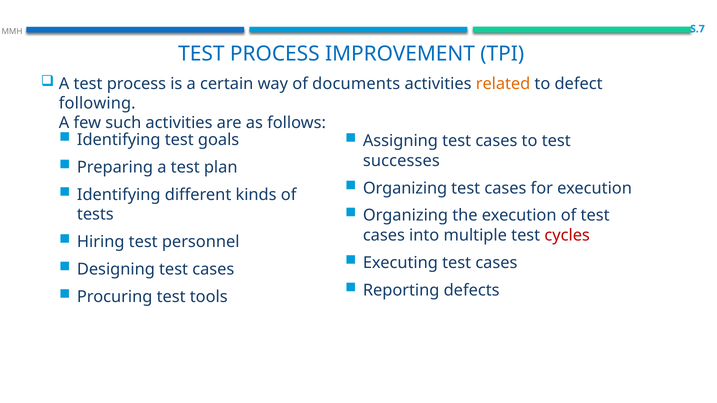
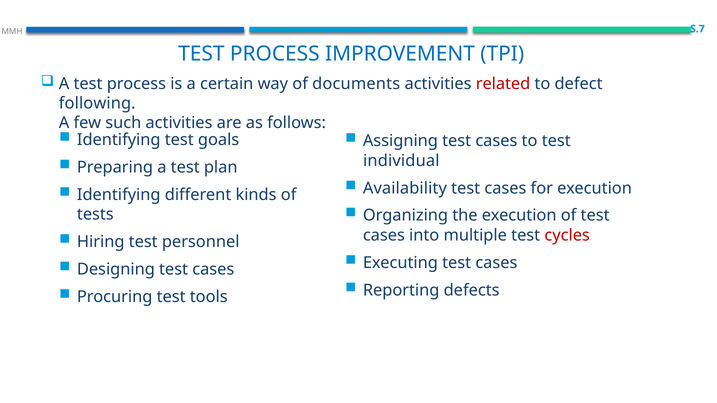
related colour: orange -> red
successes: successes -> individual
Organizing at (405, 188): Organizing -> Availability
